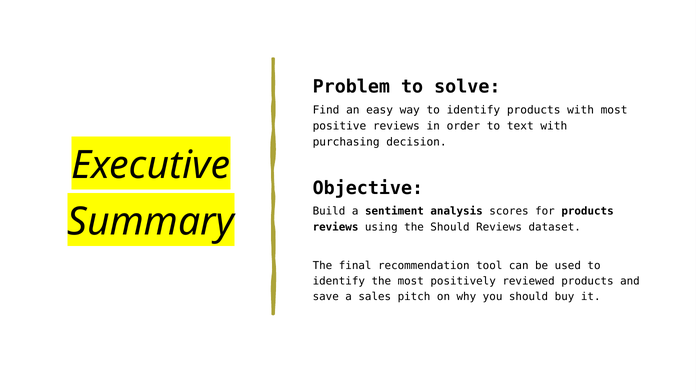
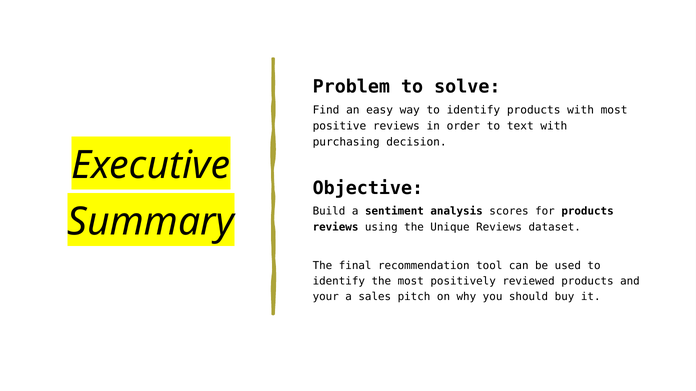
the Should: Should -> Unique
save: save -> your
